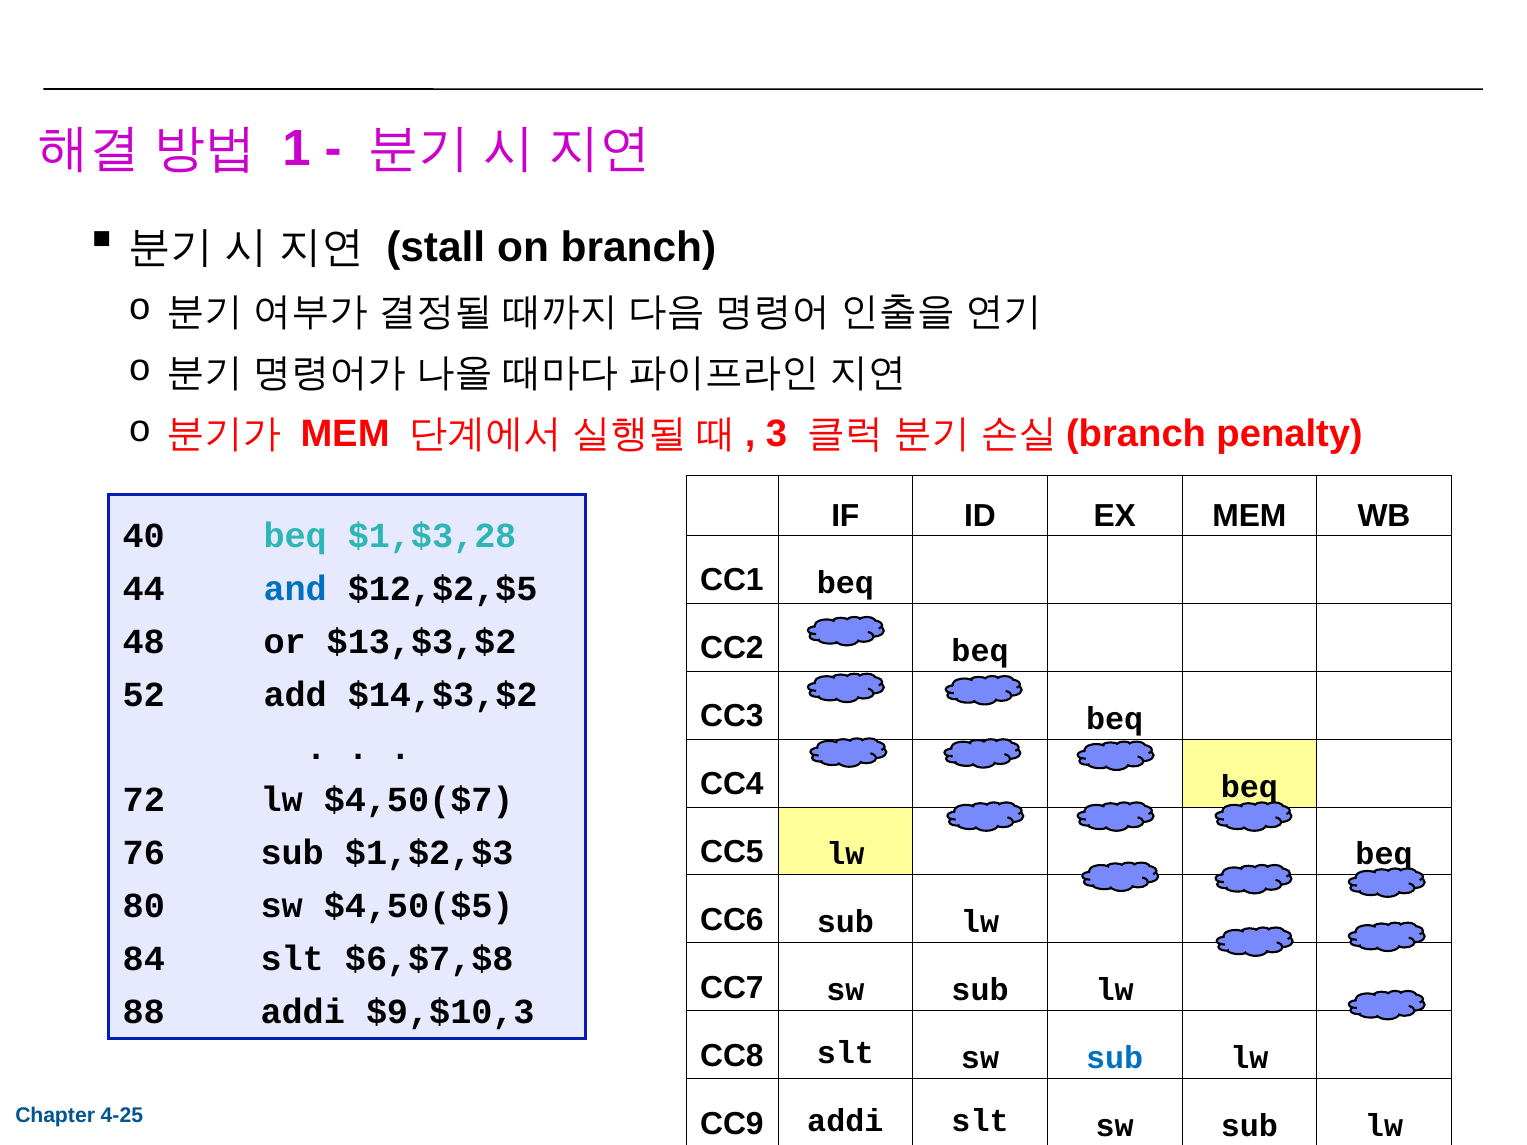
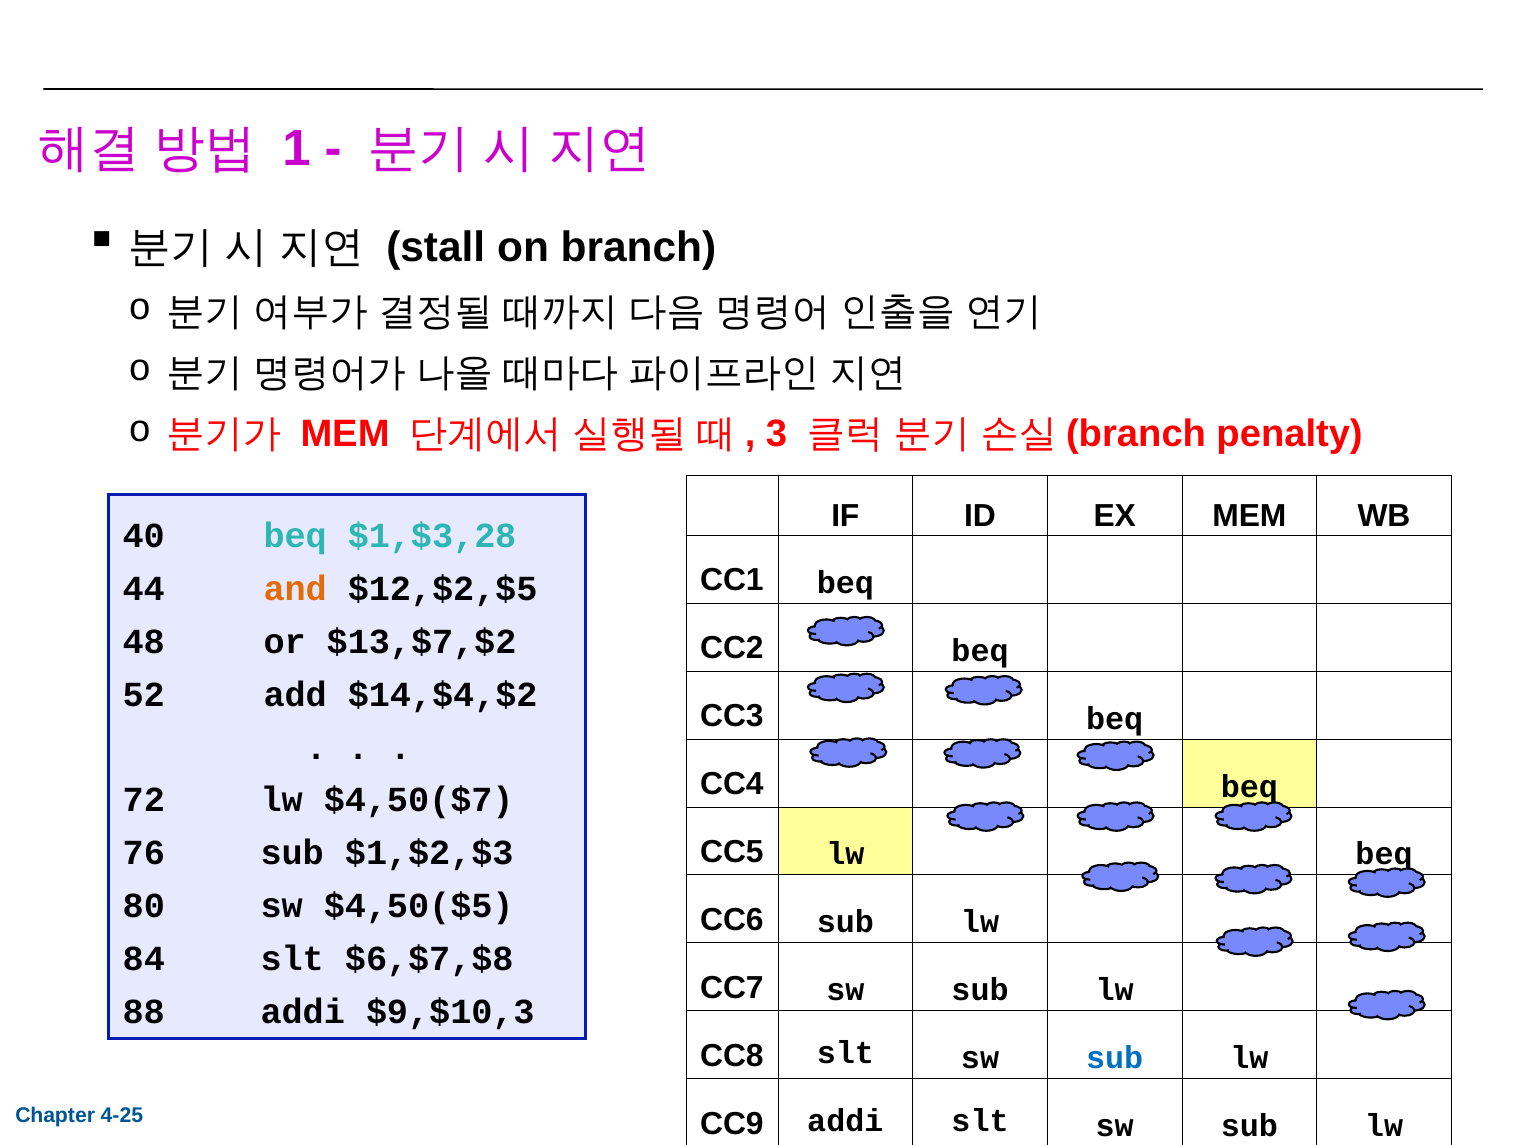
and colour: blue -> orange
$13,$3,$2: $13,$3,$2 -> $13,$7,$2
$14,$3,$2: $14,$3,$2 -> $14,$4,$2
